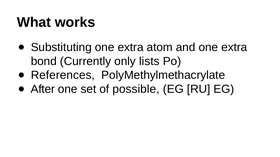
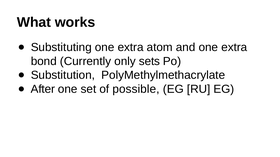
lists: lists -> sets
References: References -> Substitution
